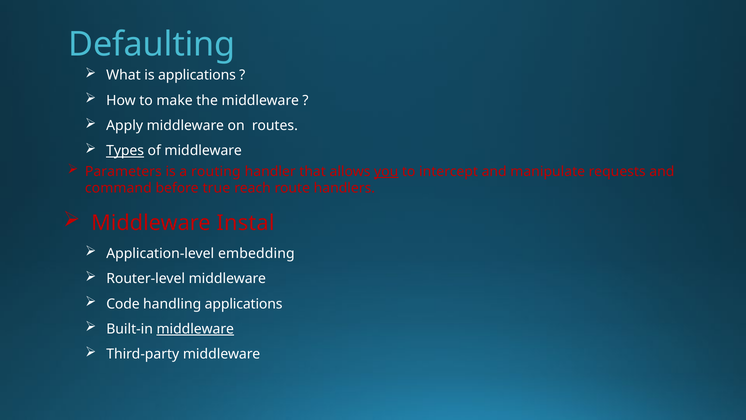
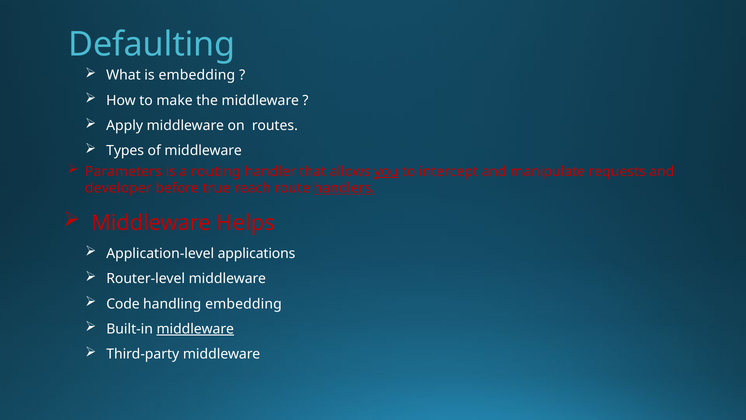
is applications: applications -> embedding
Types underline: present -> none
command: command -> developer
handlers underline: none -> present
Instal: Instal -> Helps
embedding: embedding -> applications
handling applications: applications -> embedding
